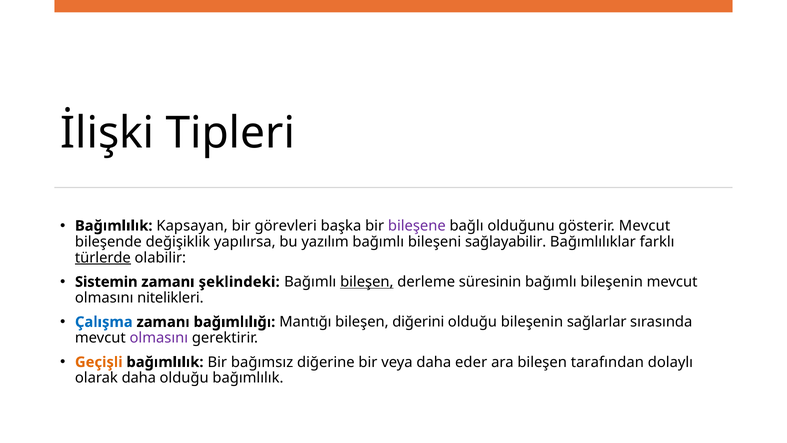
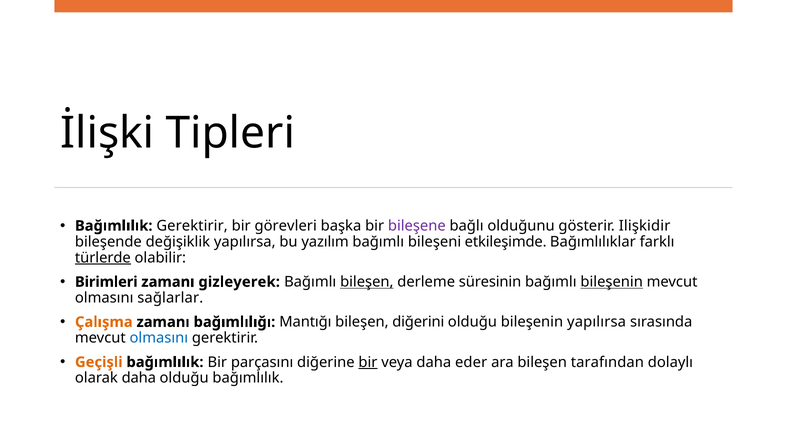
Bağımlılık Kapsayan: Kapsayan -> Gerektirir
gösterir Mevcut: Mevcut -> Ilişkidir
sağlayabilir: sağlayabilir -> etkileşimde
Sistemin: Sistemin -> Birimleri
şeklindeki: şeklindeki -> gizleyerek
bileşenin at (612, 282) underline: none -> present
nitelikleri: nitelikleri -> sağlarlar
Çalışma colour: blue -> orange
bileşenin sağlarlar: sağlarlar -> yapılırsa
olmasını at (159, 338) colour: purple -> blue
bağımsız: bağımsız -> parçasını
bir at (368, 362) underline: none -> present
